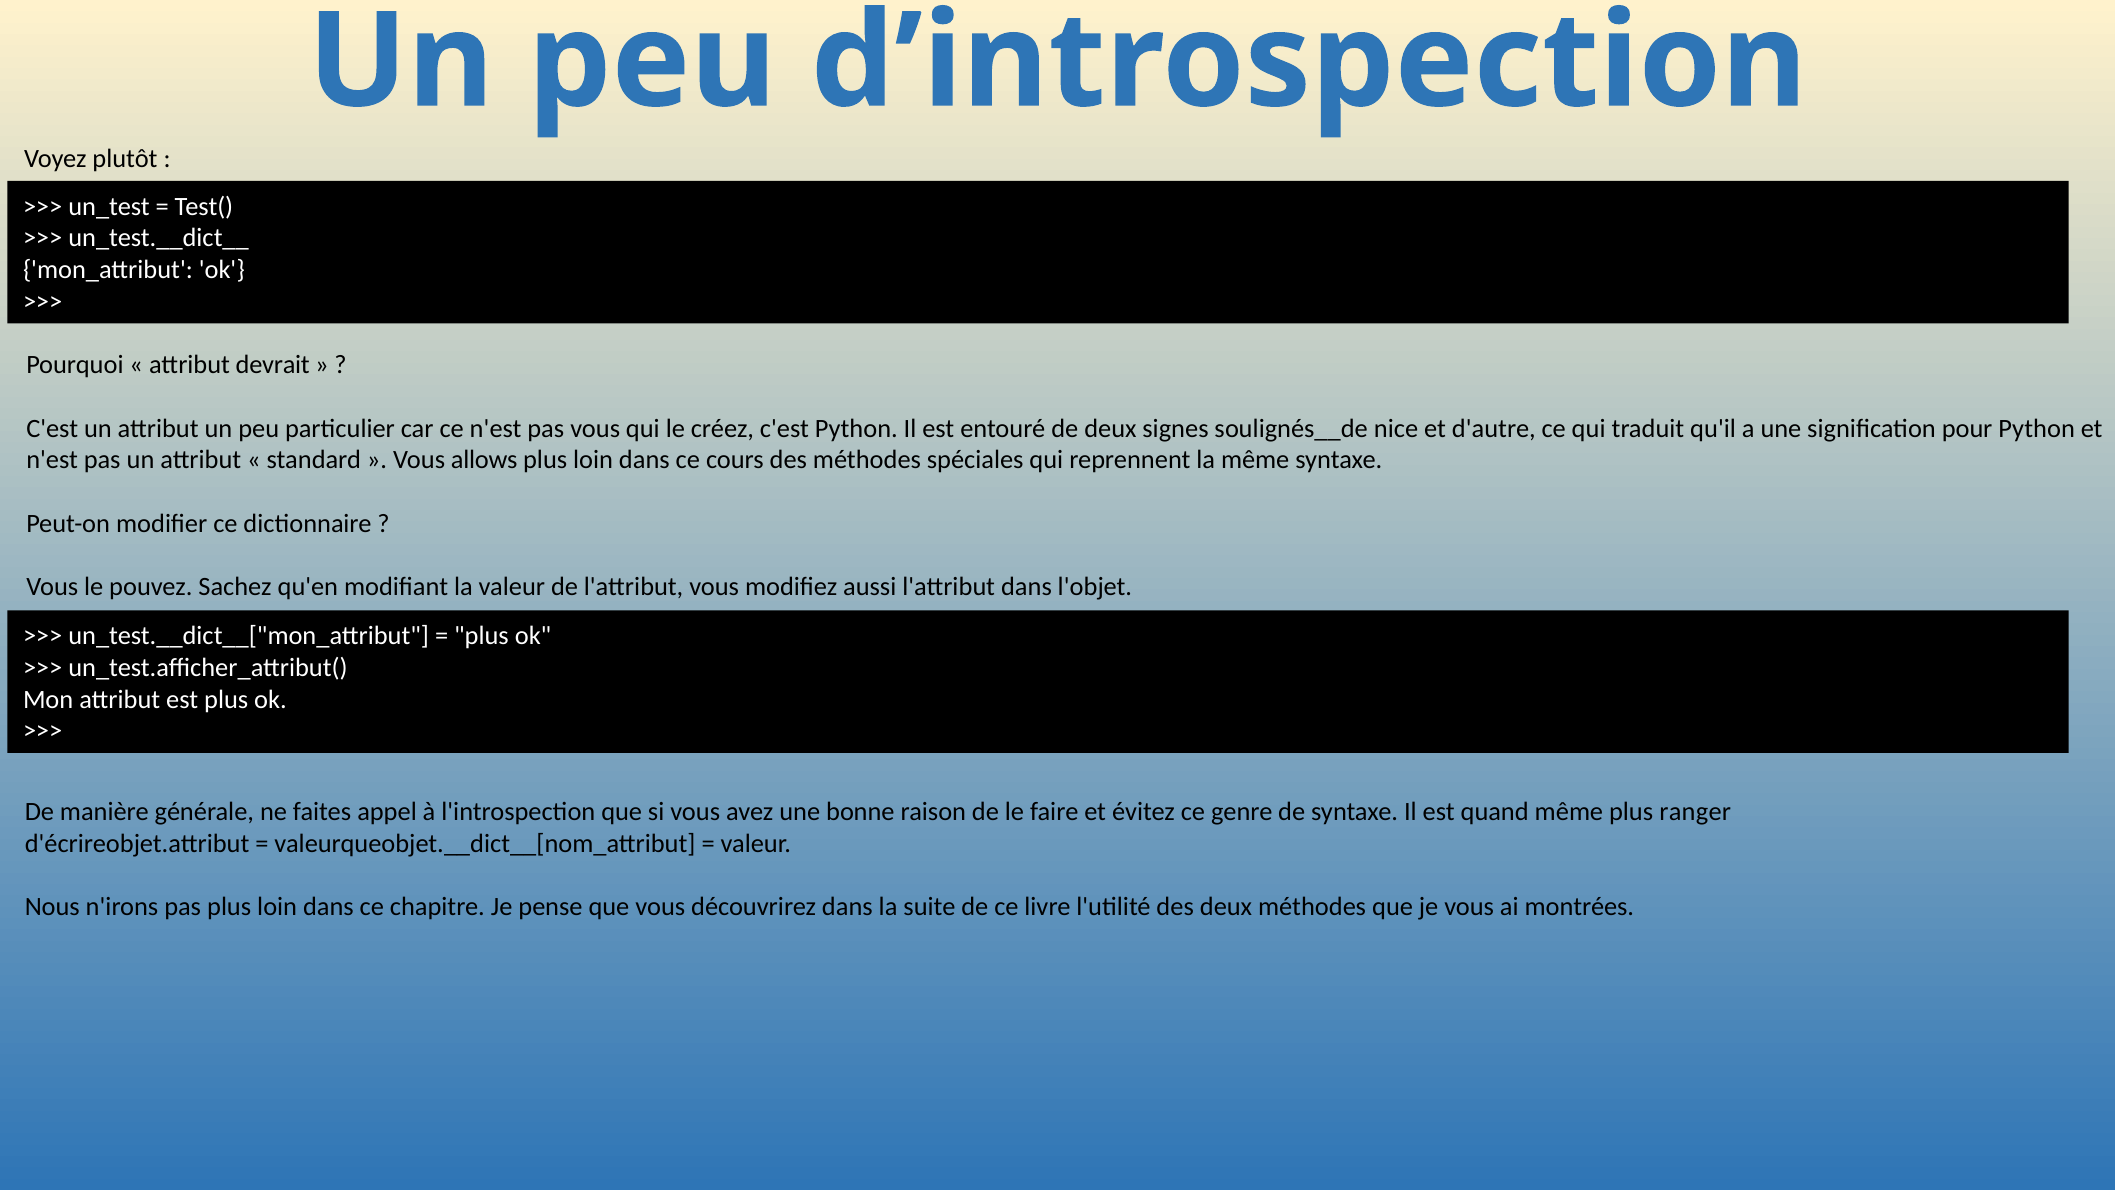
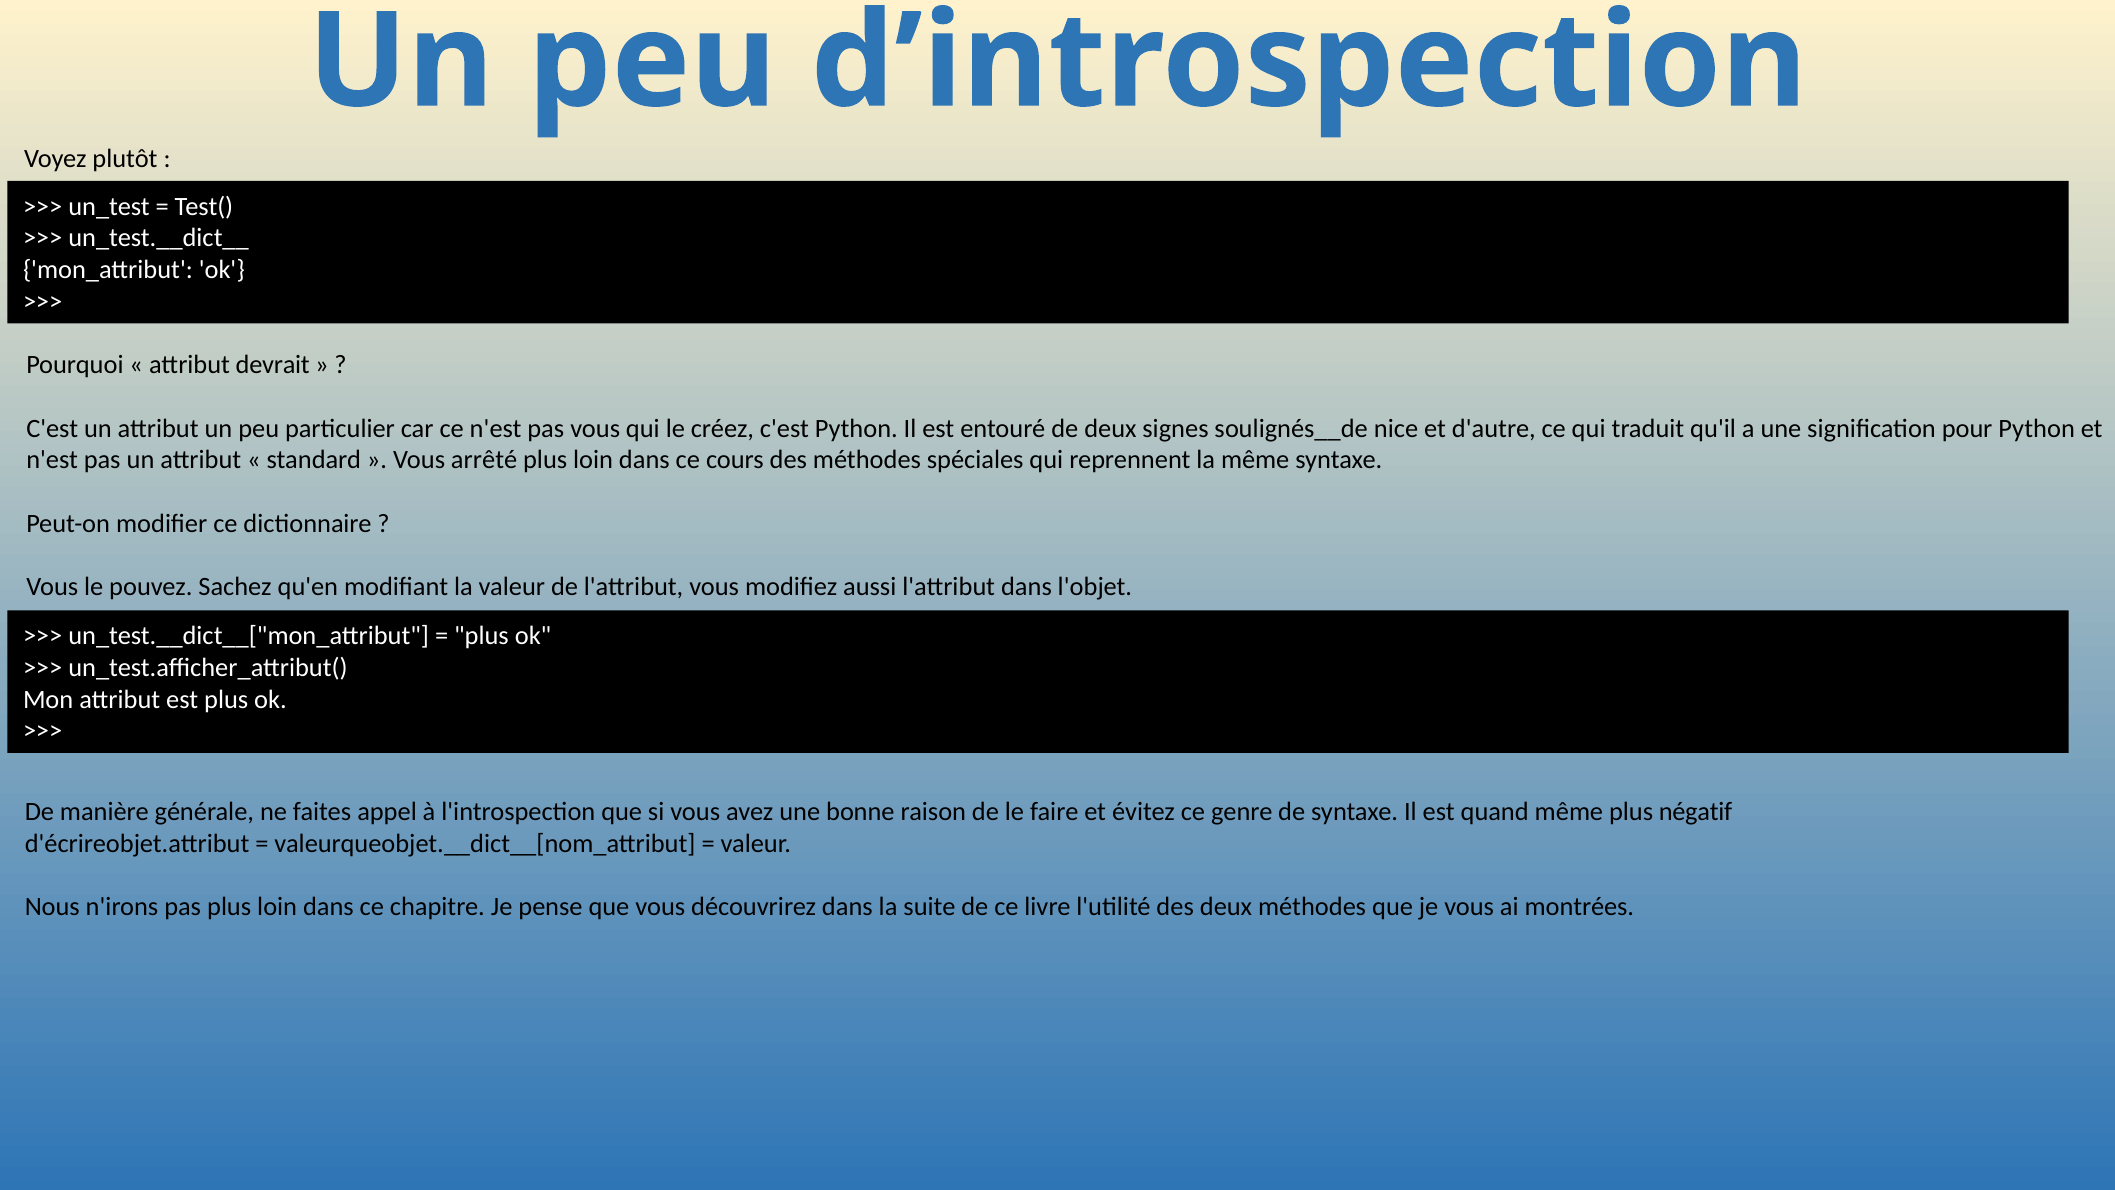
allows: allows -> arrêté
ranger: ranger -> négatif
